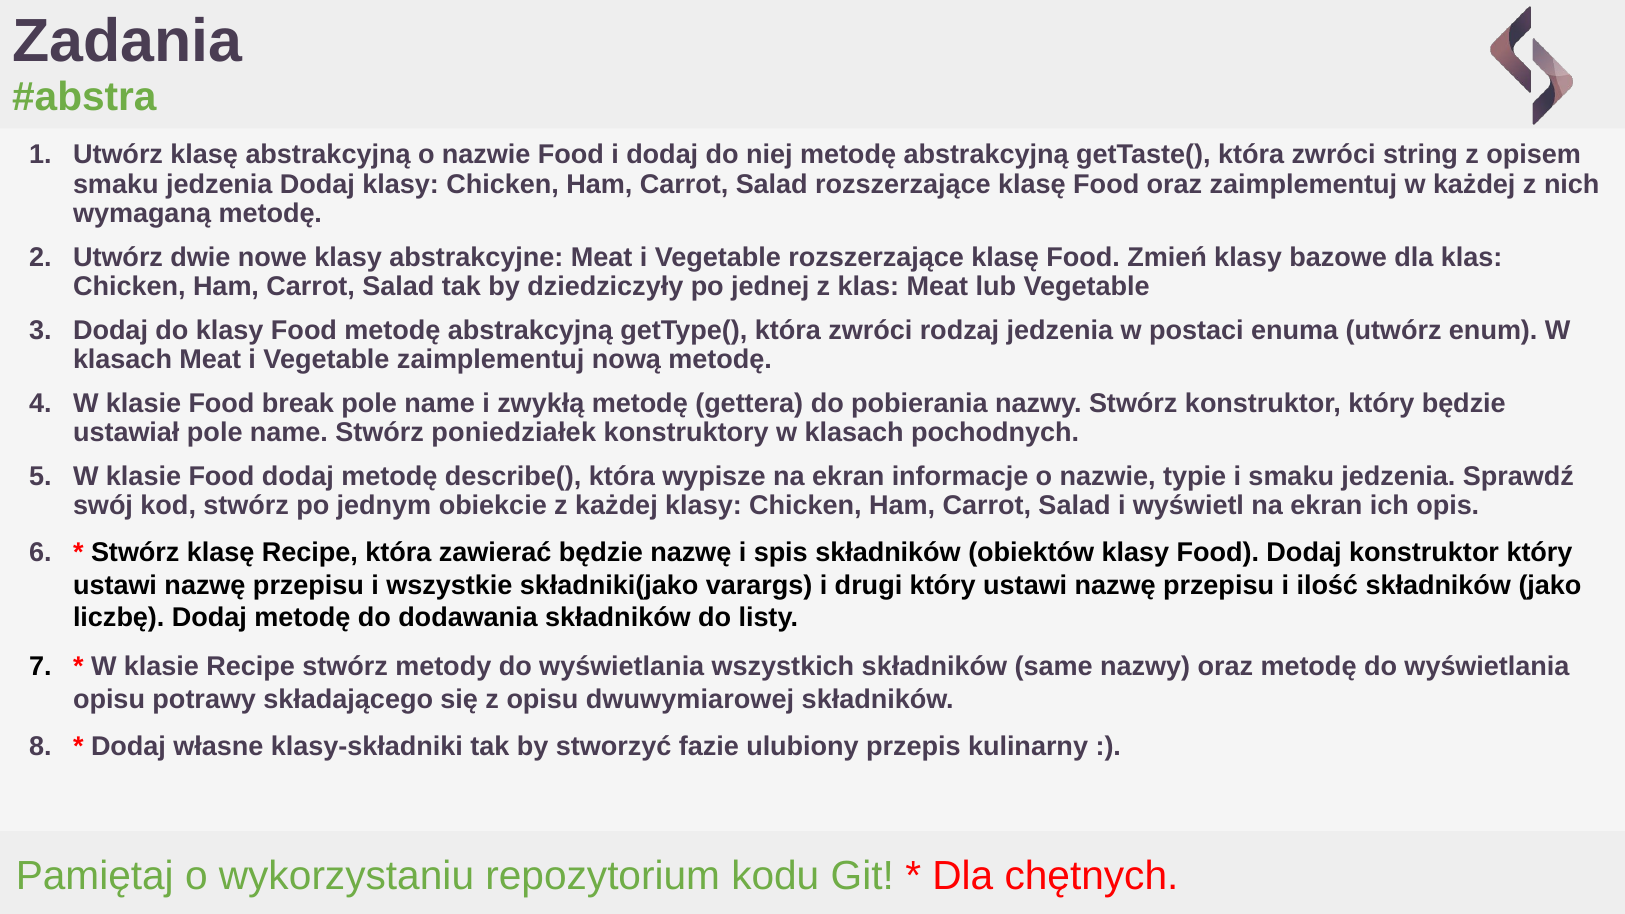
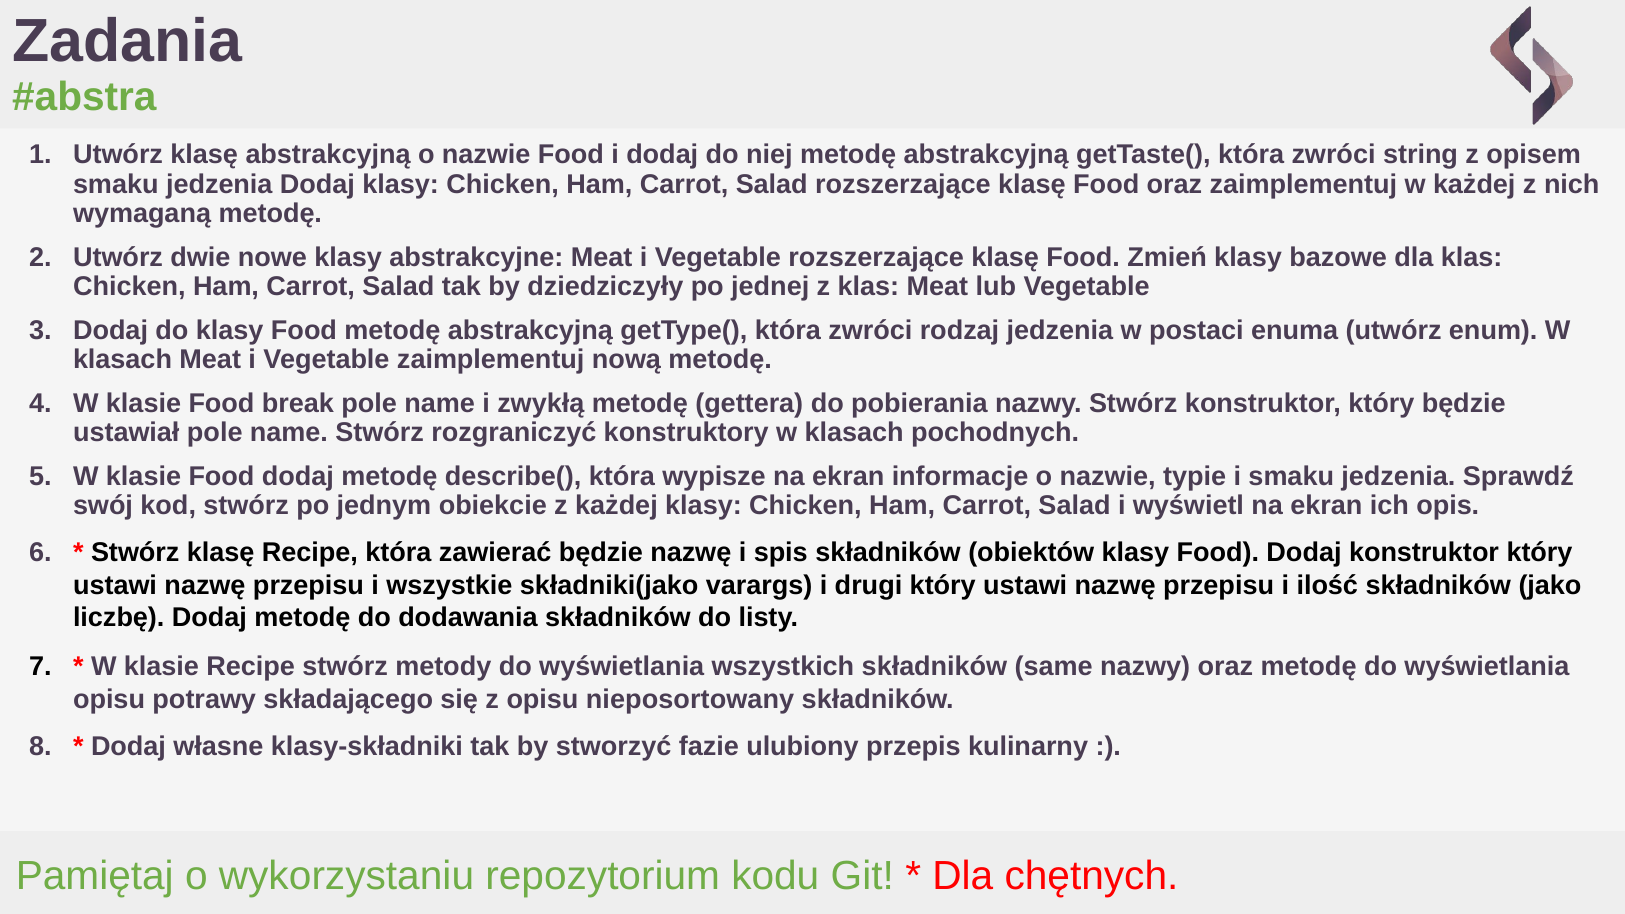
poniedziałek: poniedziałek -> rozgraniczyć
dwuwymiarowej: dwuwymiarowej -> nieposortowany
